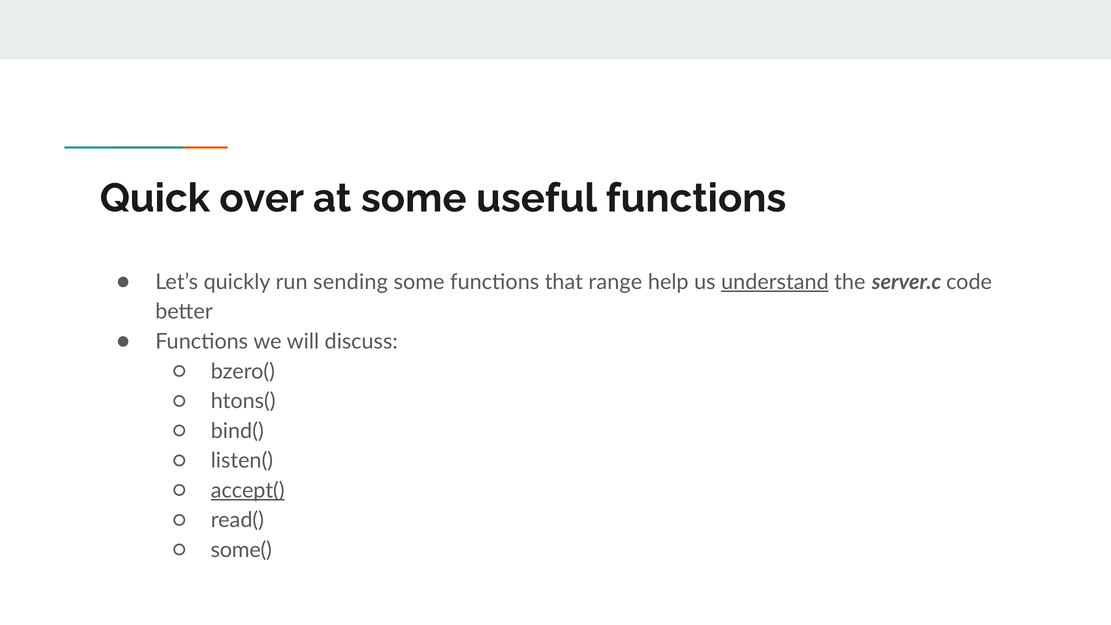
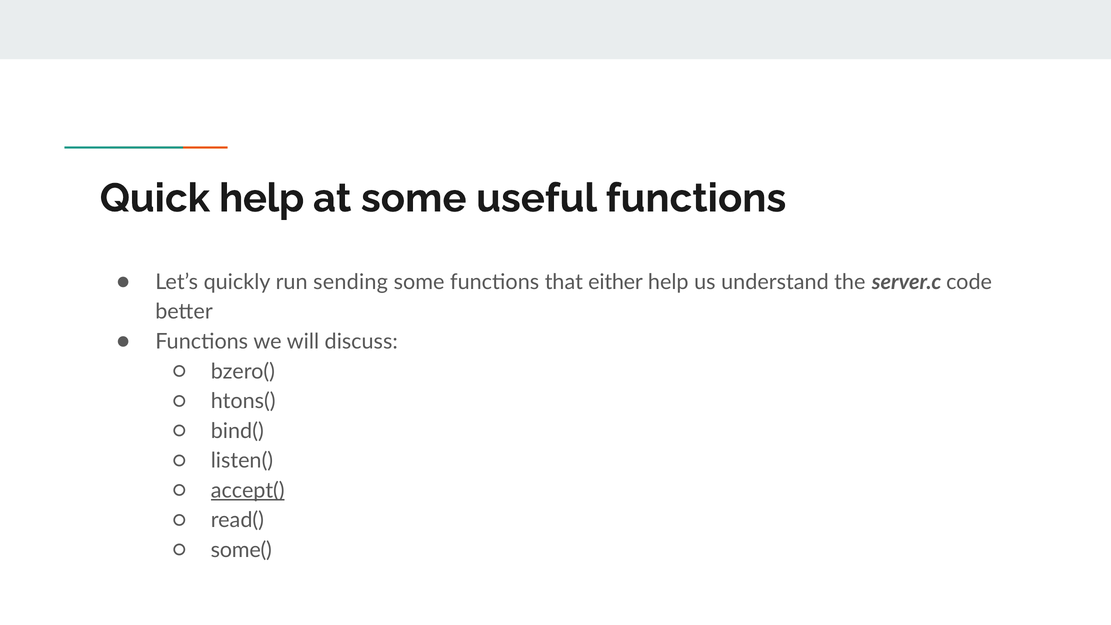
Quick over: over -> help
range: range -> either
understand underline: present -> none
